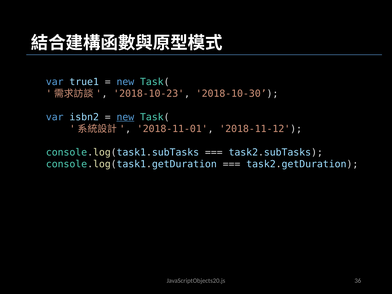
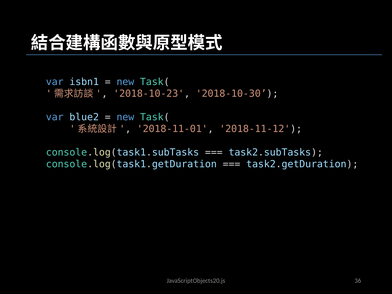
true1: true1 -> isbn1
isbn2: isbn2 -> blue2
new at (125, 117) underline: present -> none
